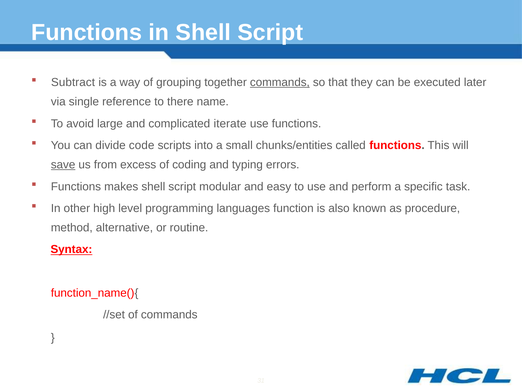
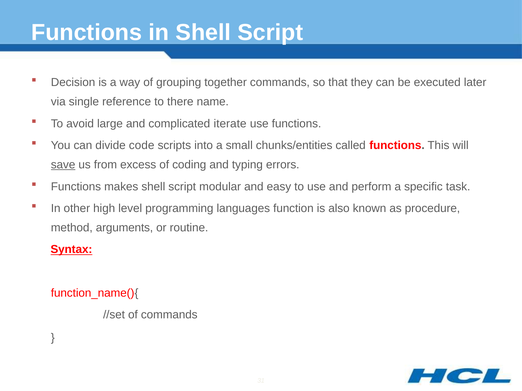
Subtract: Subtract -> Decision
commands at (280, 82) underline: present -> none
alternative: alternative -> arguments
